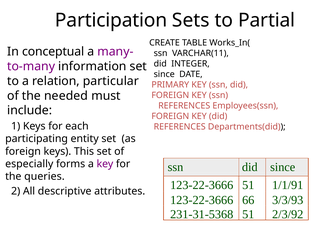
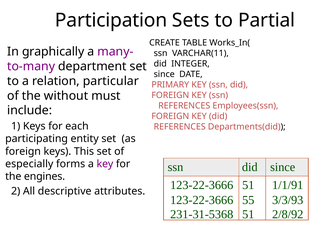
conceptual: conceptual -> graphically
information: information -> department
needed: needed -> without
queries: queries -> engines
66: 66 -> 55
2/3/92: 2/3/92 -> 2/8/92
